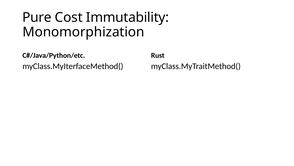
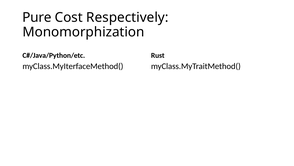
Immutability: Immutability -> Respectively
